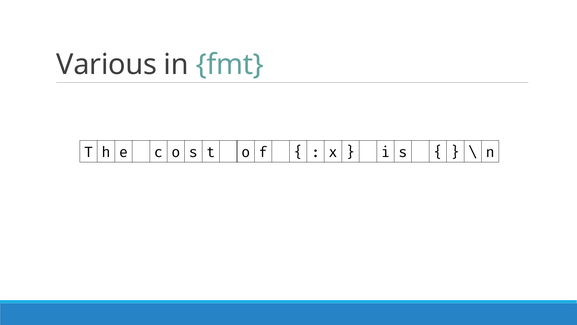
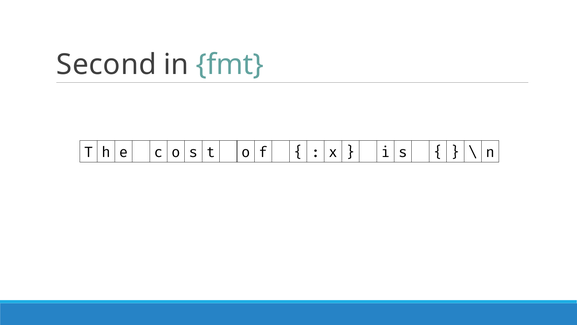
Various: Various -> Second
